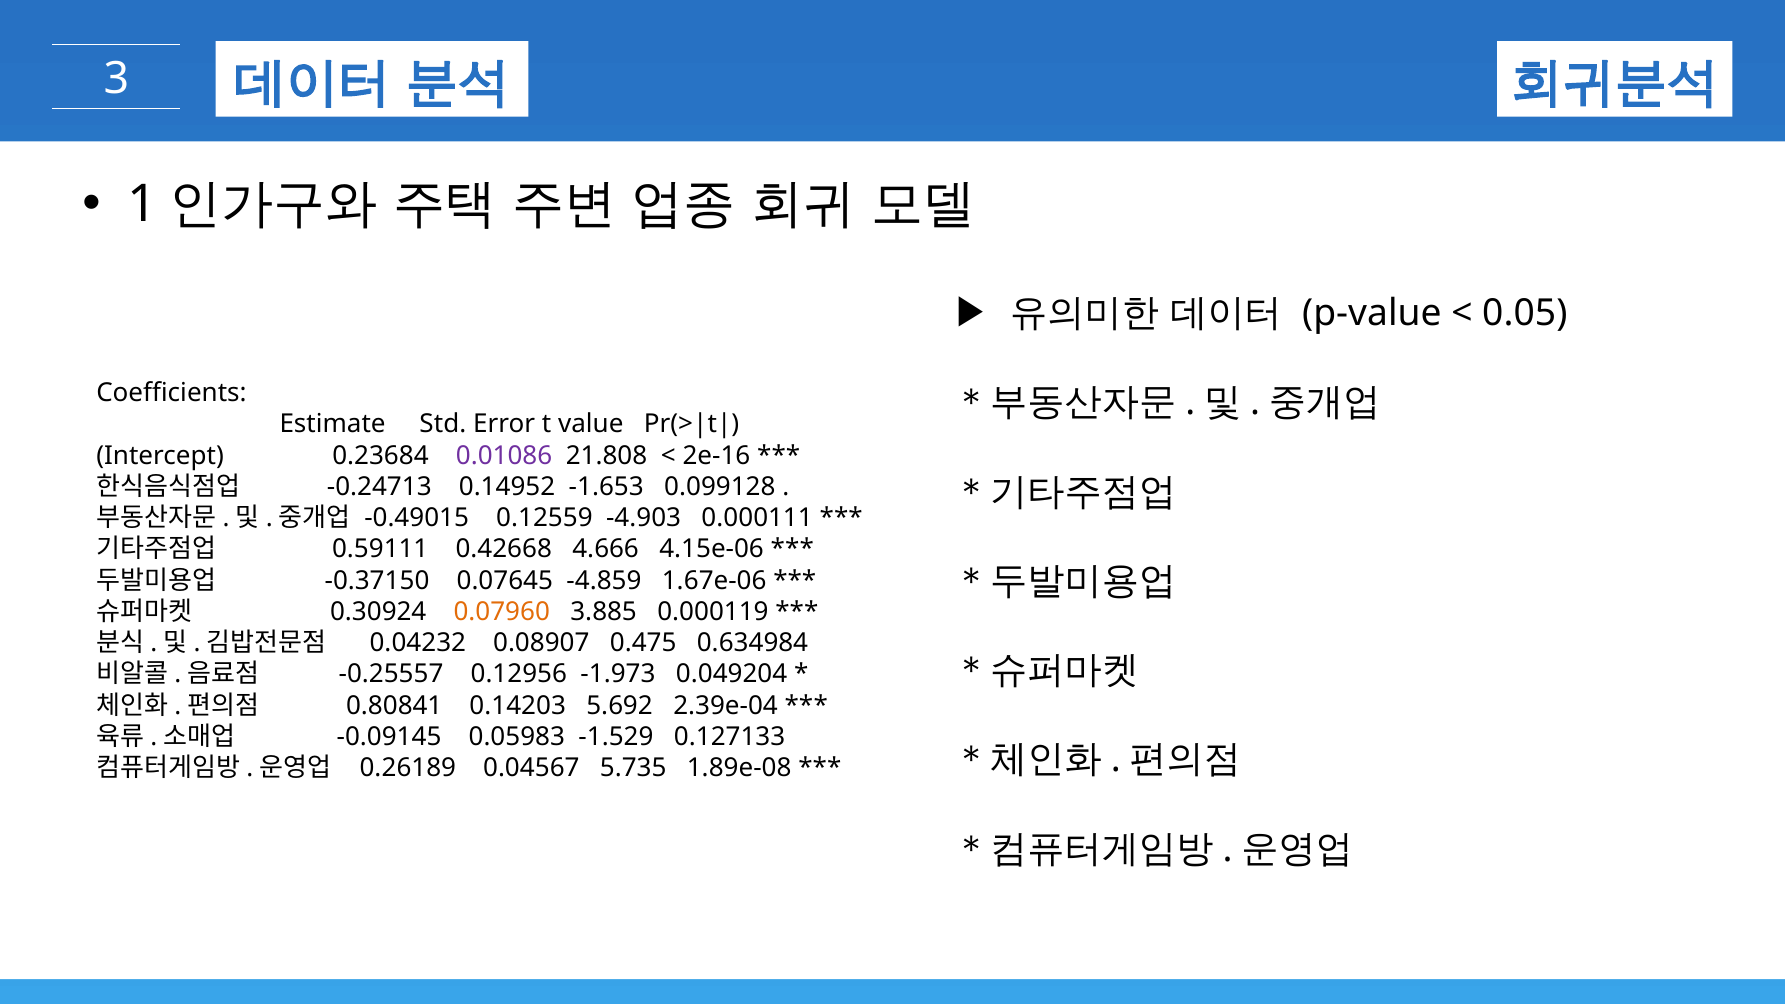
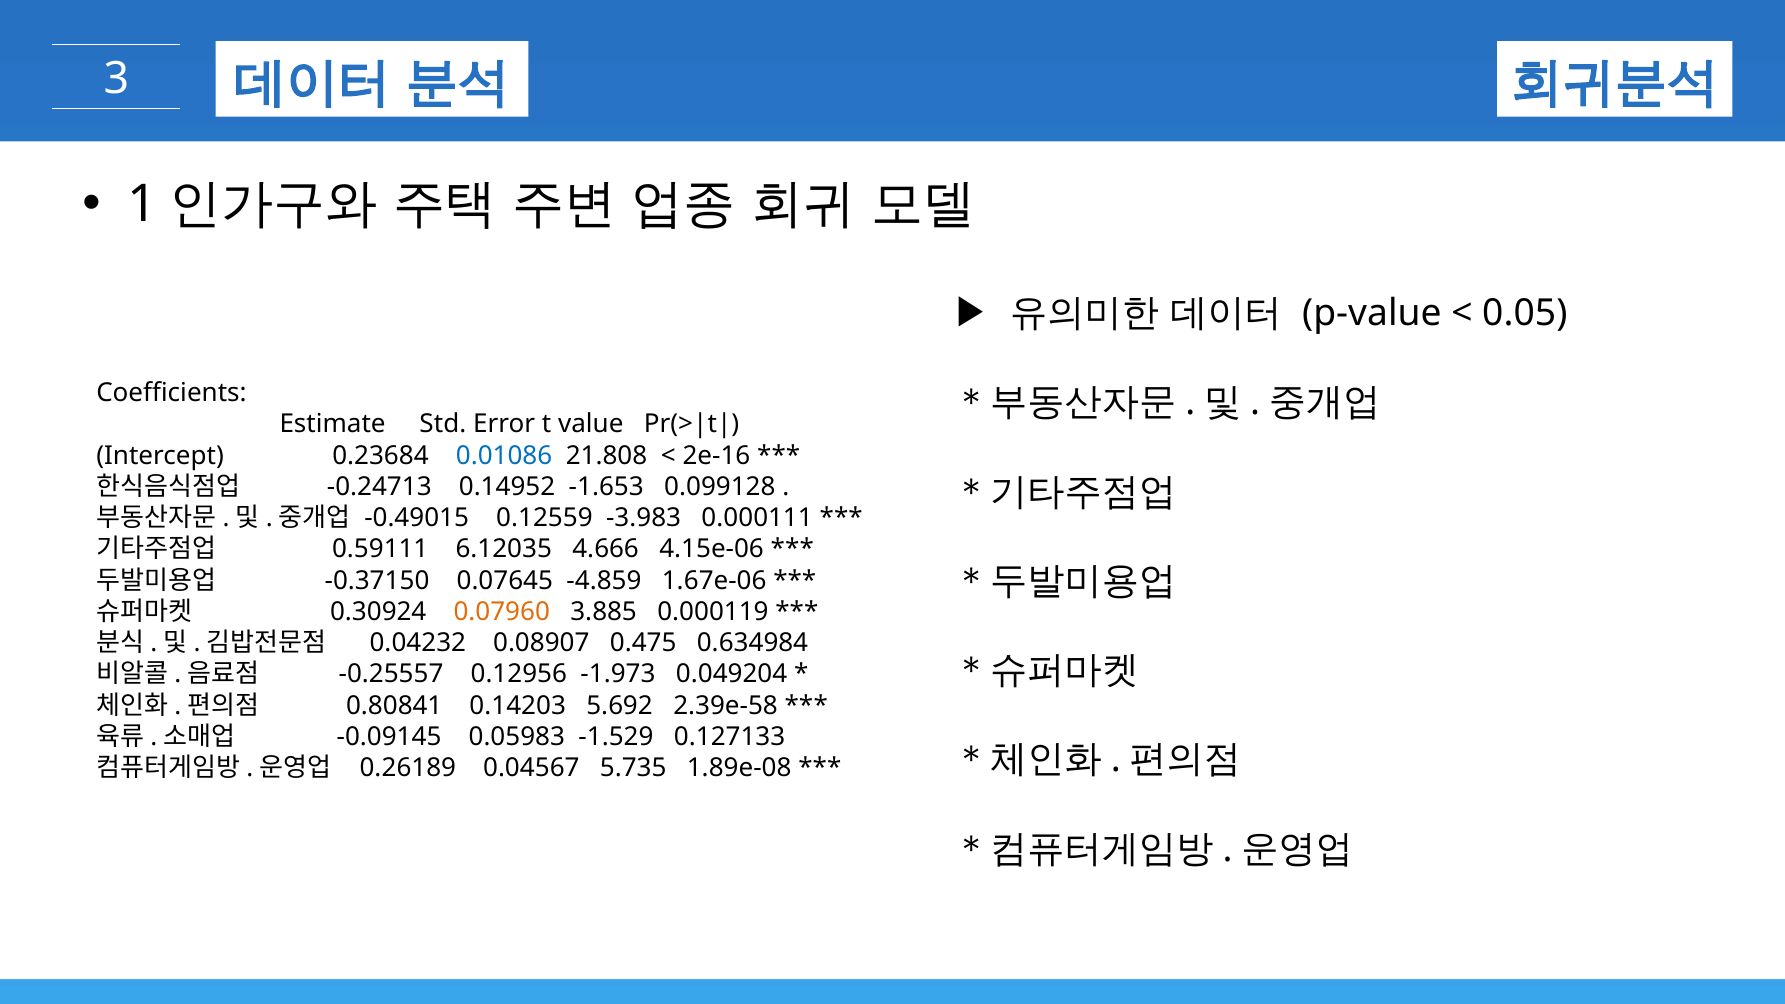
0.01086 colour: purple -> blue
-4.903: -4.903 -> -3.983
0.42668: 0.42668 -> 6.12035
2.39e-04: 2.39e-04 -> 2.39e-58
